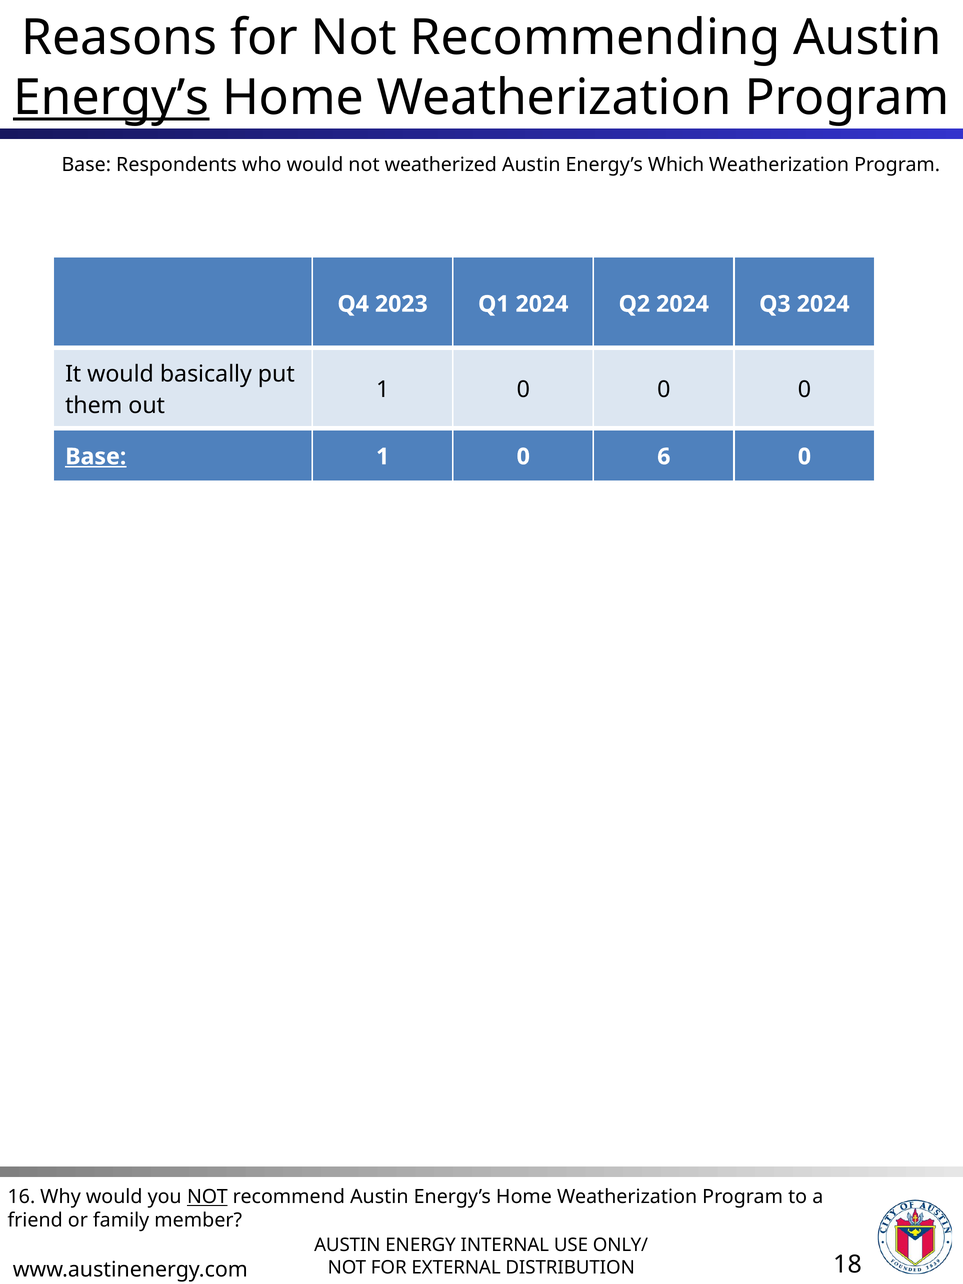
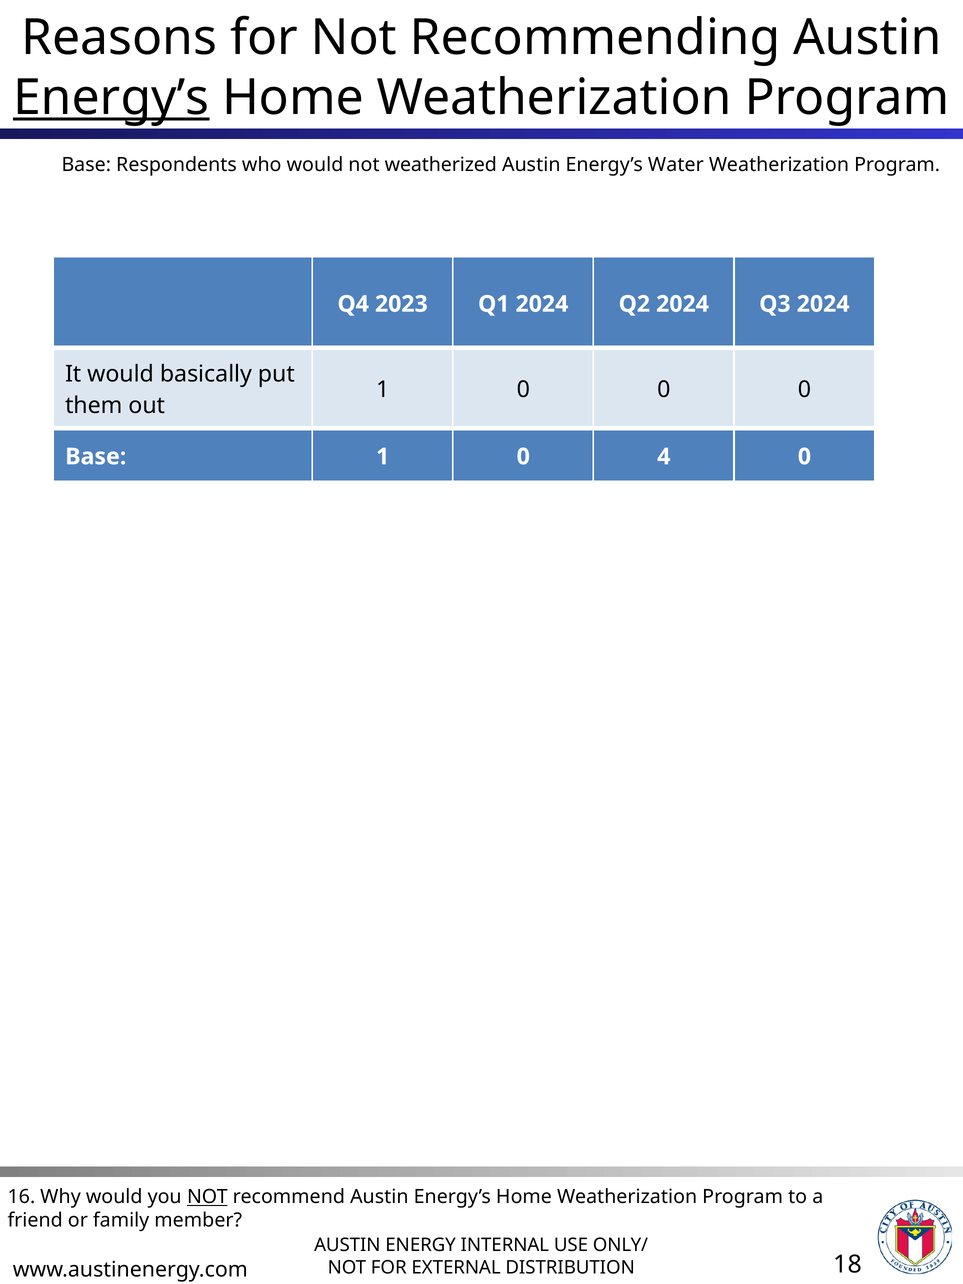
Which: Which -> Water
Base at (96, 457) underline: present -> none
6: 6 -> 4
